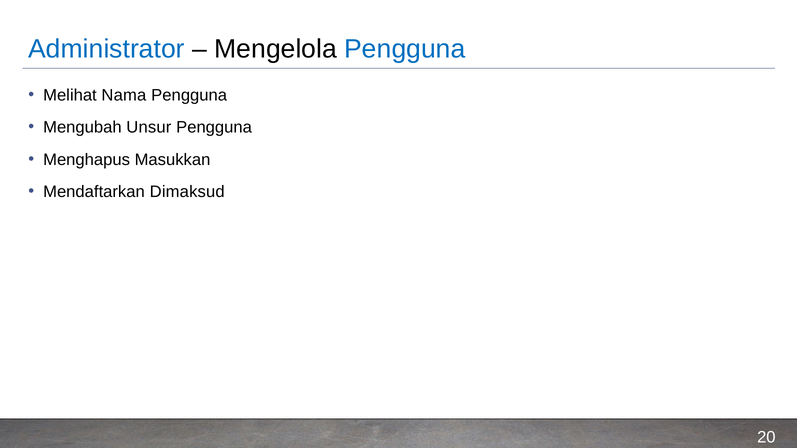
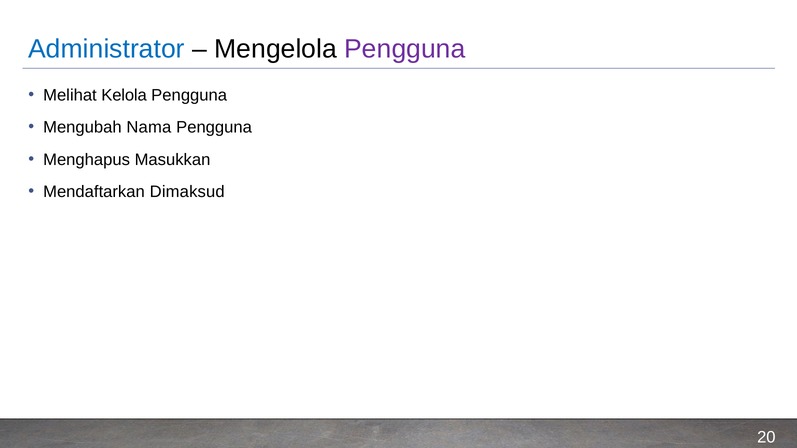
Pengguna at (405, 49) colour: blue -> purple
Nama: Nama -> Kelola
Unsur: Unsur -> Nama
